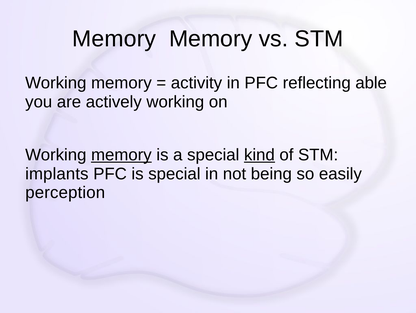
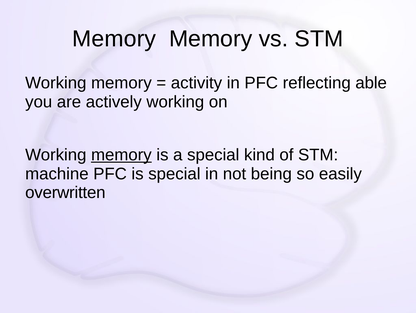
kind underline: present -> none
implants: implants -> machine
perception: perception -> overwritten
